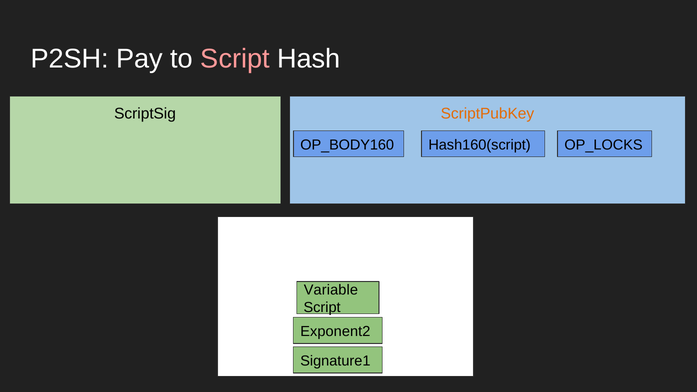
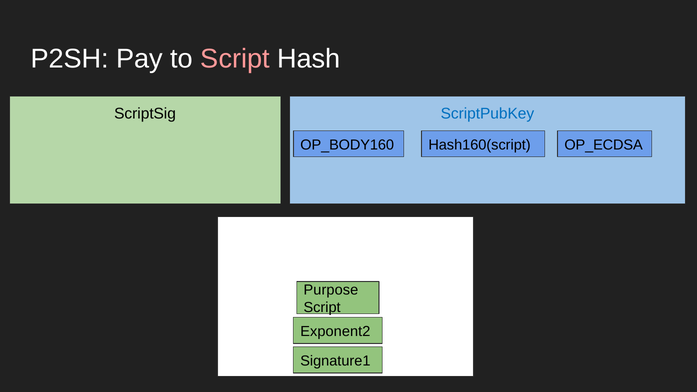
ScriptPubKey colour: orange -> blue
OP_LOCKS: OP_LOCKS -> OP_ECDSA
Variable: Variable -> Purpose
